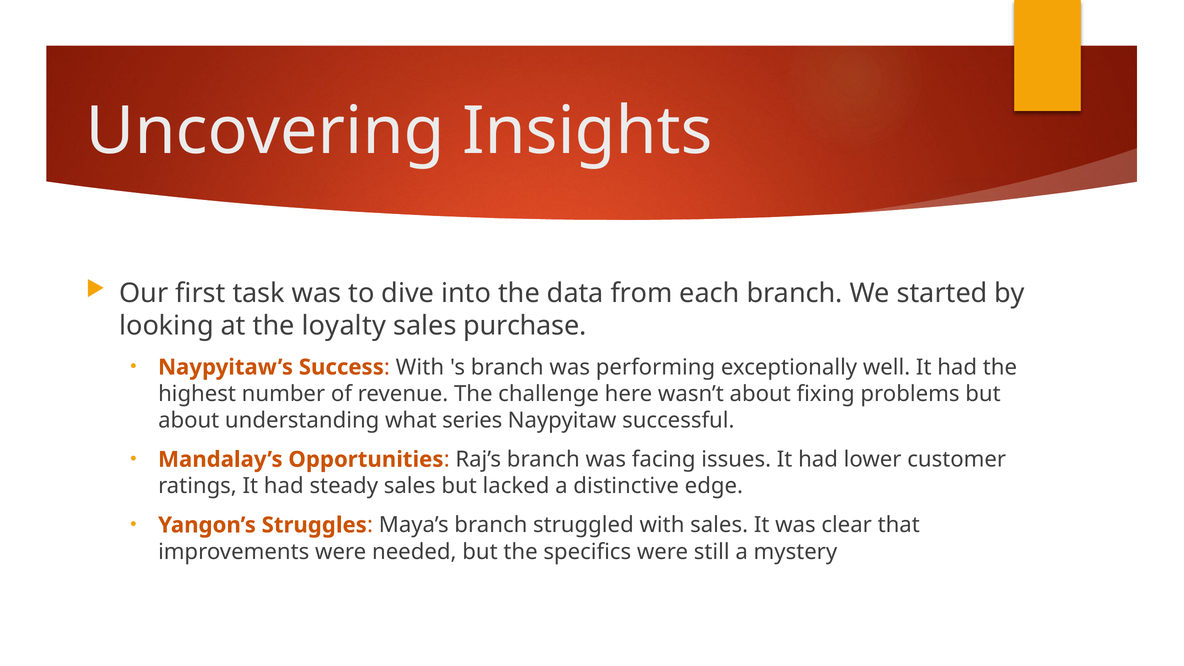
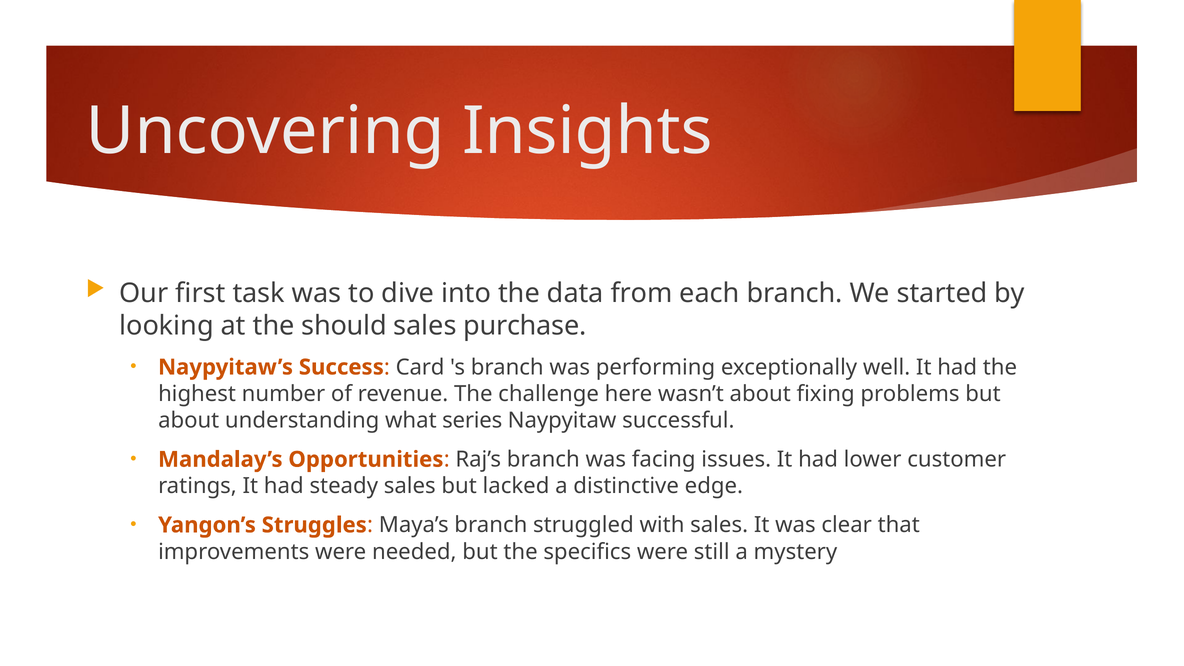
loyalty: loyalty -> should
With at (420, 367): With -> Card
